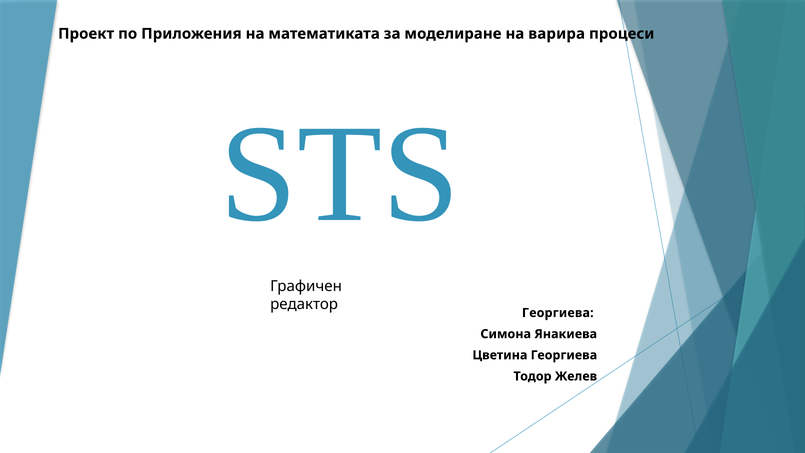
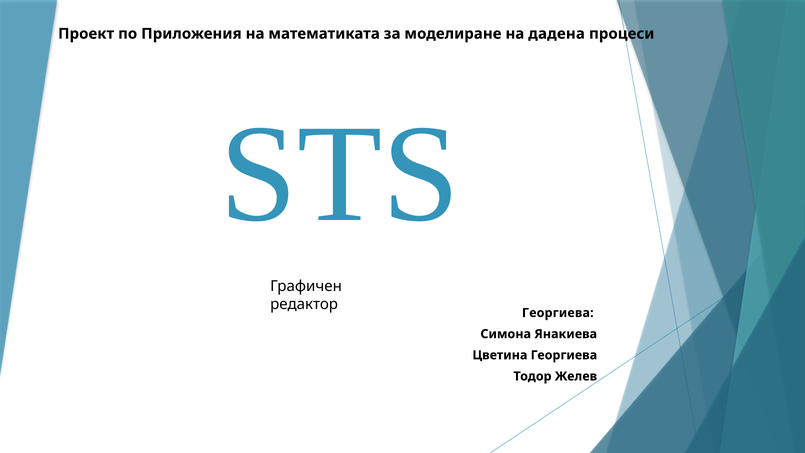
варира: варира -> дадена
